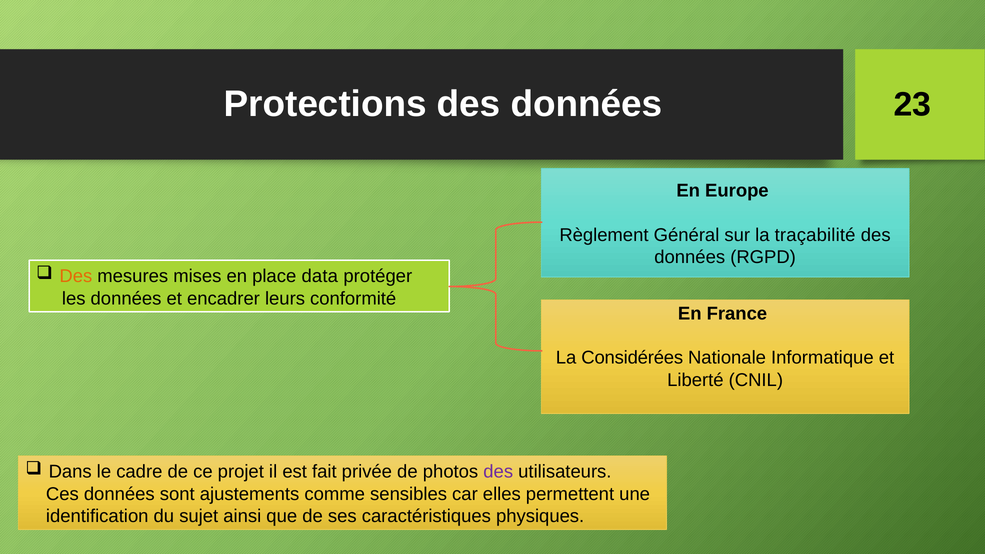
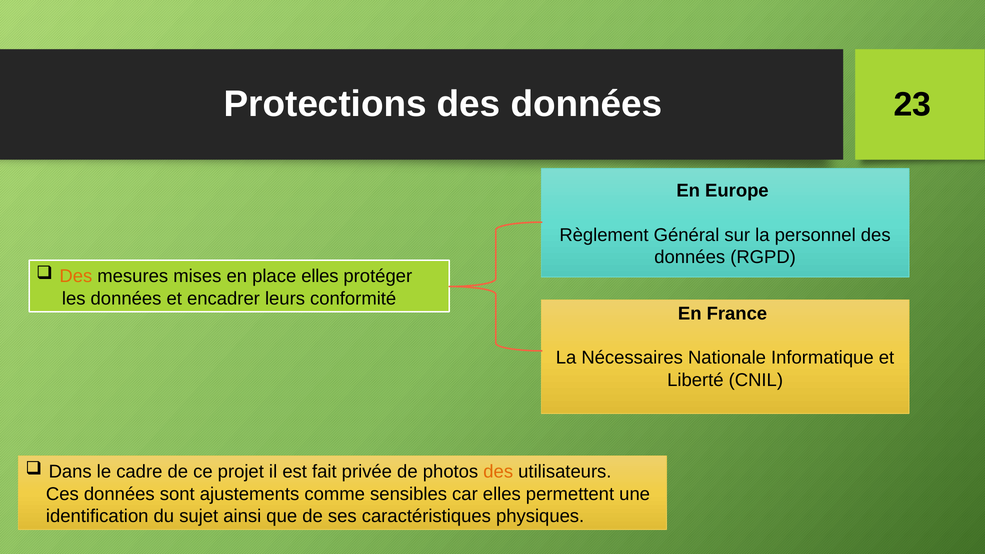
traçabilité: traçabilité -> personnel
place data: data -> elles
Considérées: Considérées -> Nécessaires
des at (498, 472) colour: purple -> orange
